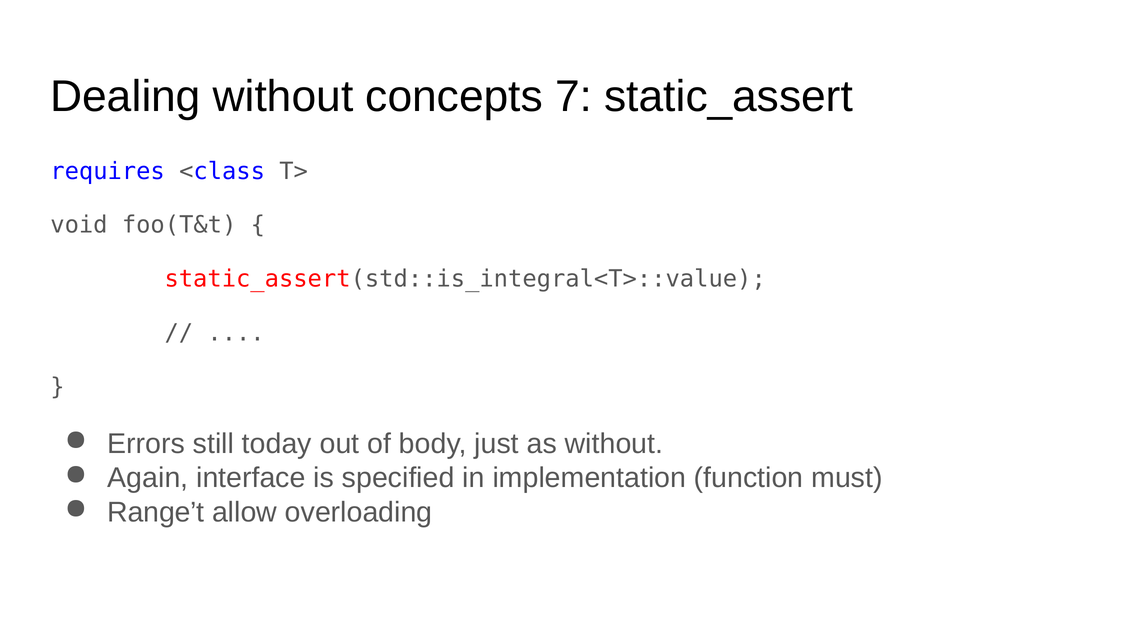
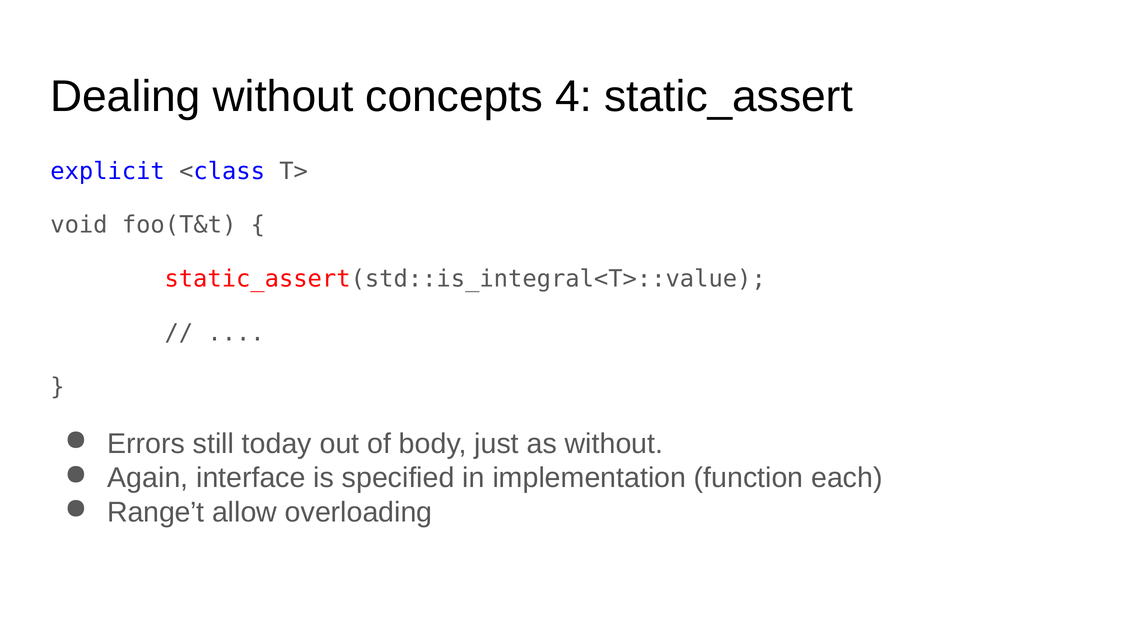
7: 7 -> 4
requires: requires -> explicit
must: must -> each
